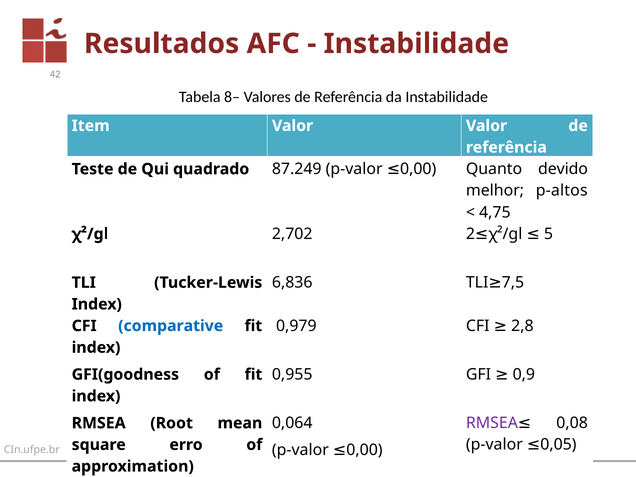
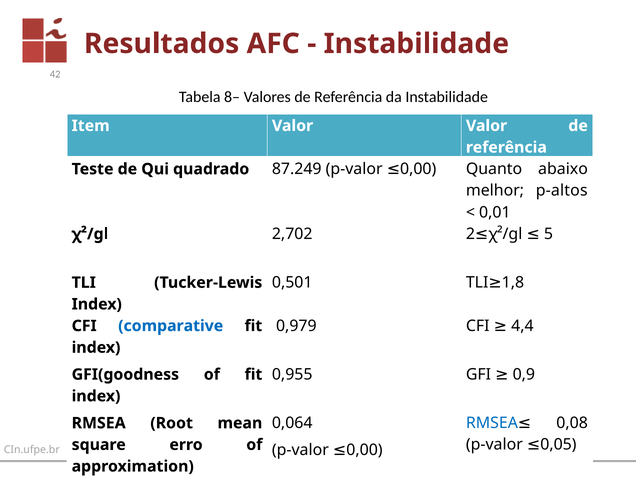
devido: devido -> abaixo
4,75: 4,75 -> 0,01
6,836: 6,836 -> 0,501
7,5: 7,5 -> 1,8
2,8: 2,8 -> 4,4
RMSEA at (492, 423) colour: purple -> blue
